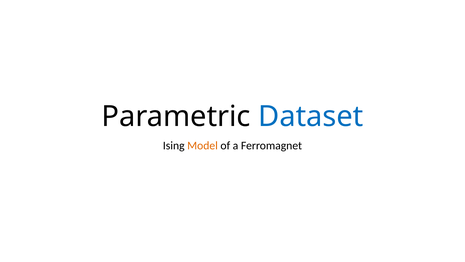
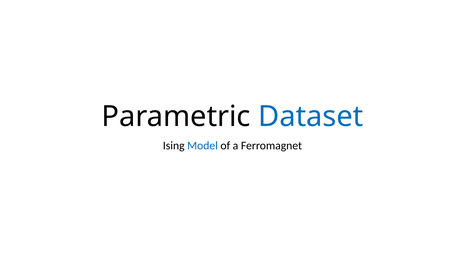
Model colour: orange -> blue
